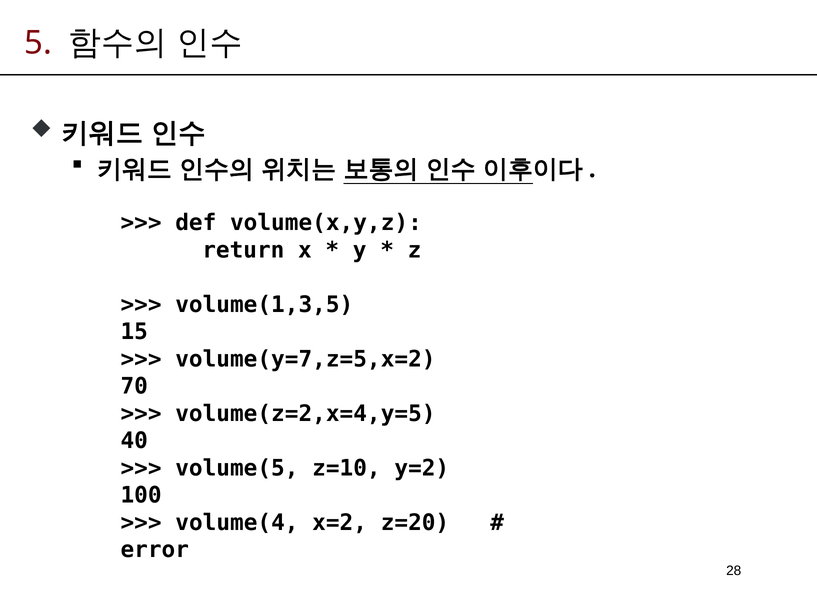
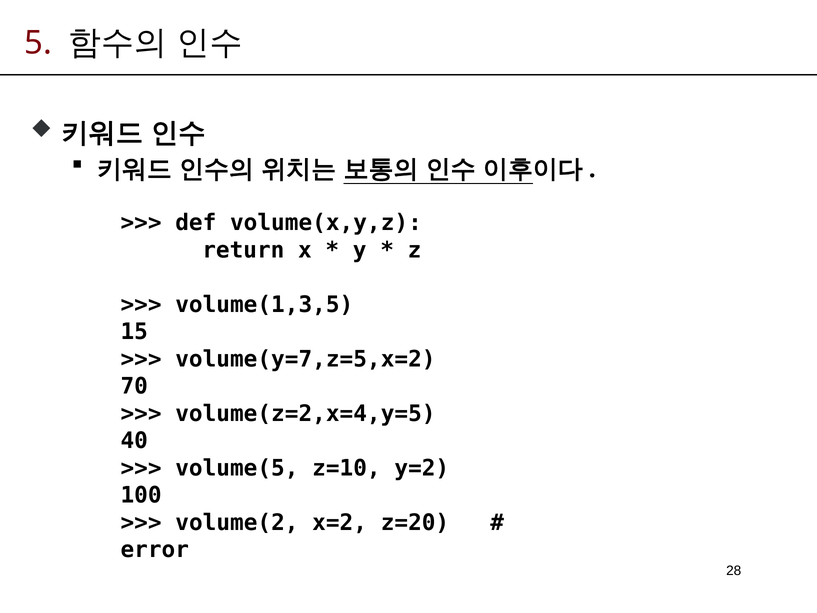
volume(4: volume(4 -> volume(2
